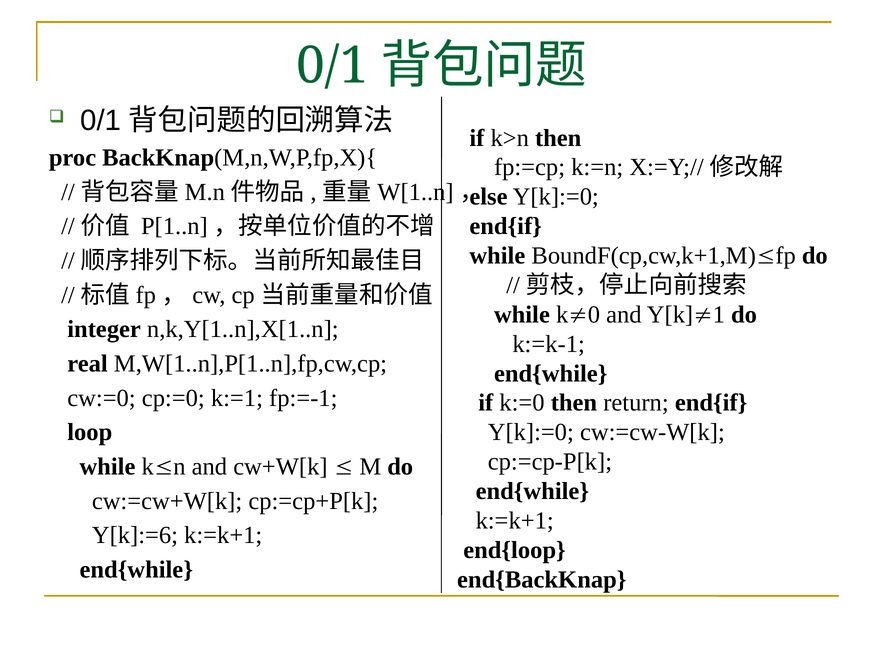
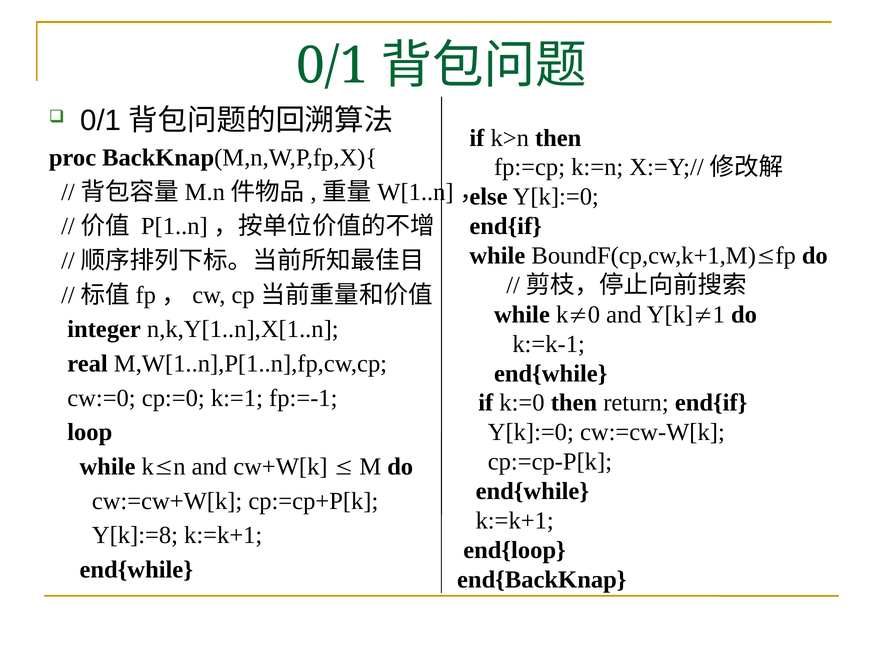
Y[k]:=6: Y[k]:=6 -> Y[k]:=8
